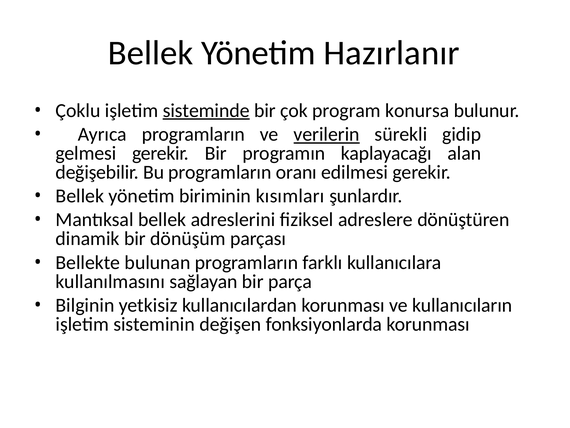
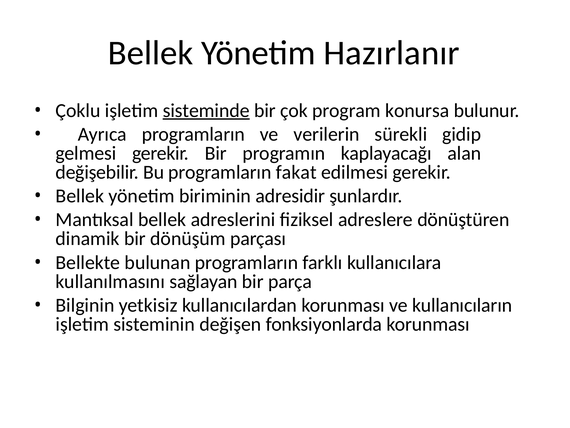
verilerin underline: present -> none
oranı: oranı -> fakat
kısımları: kısımları -> adresidir
